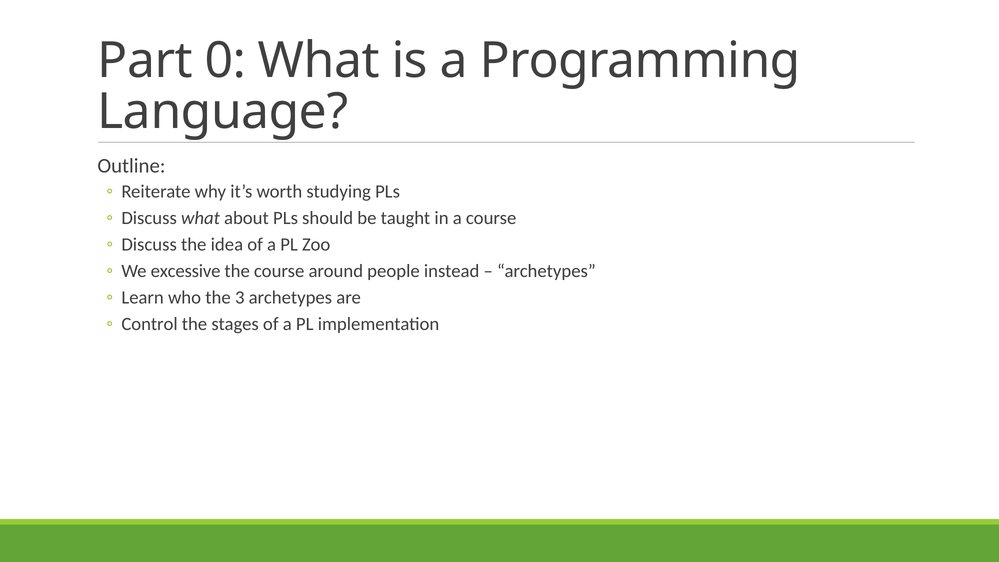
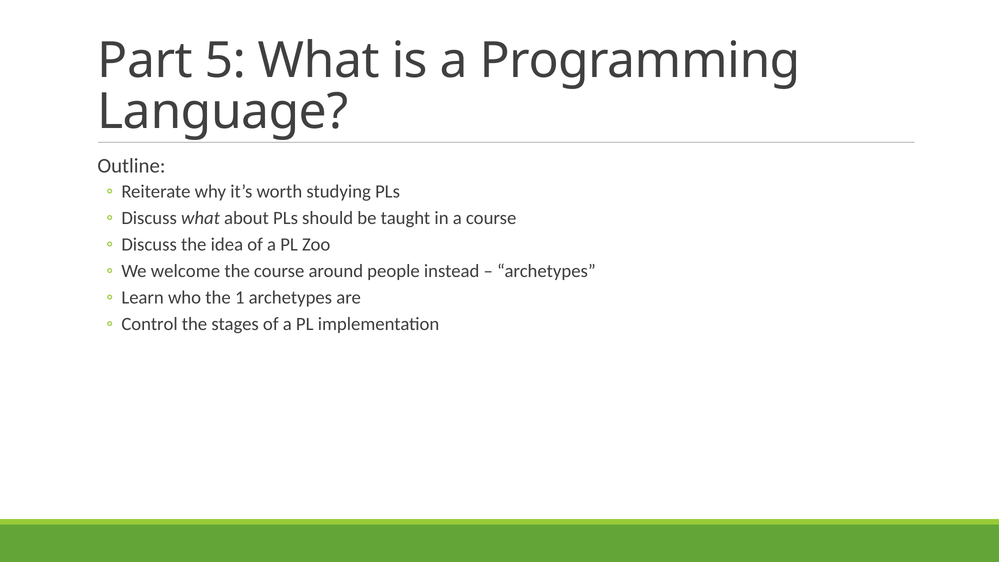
0: 0 -> 5
excessive: excessive -> welcome
3: 3 -> 1
